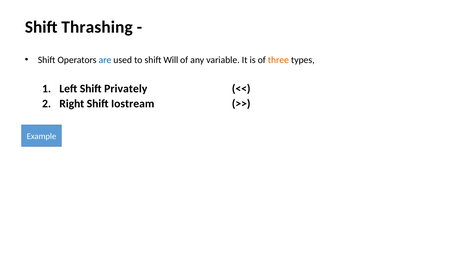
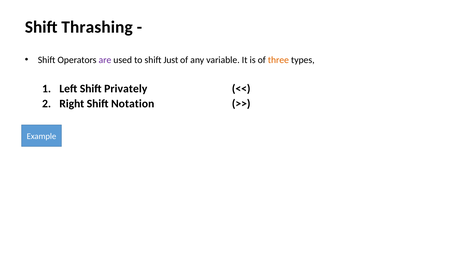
are colour: blue -> purple
Will: Will -> Just
Iostream: Iostream -> Notation
